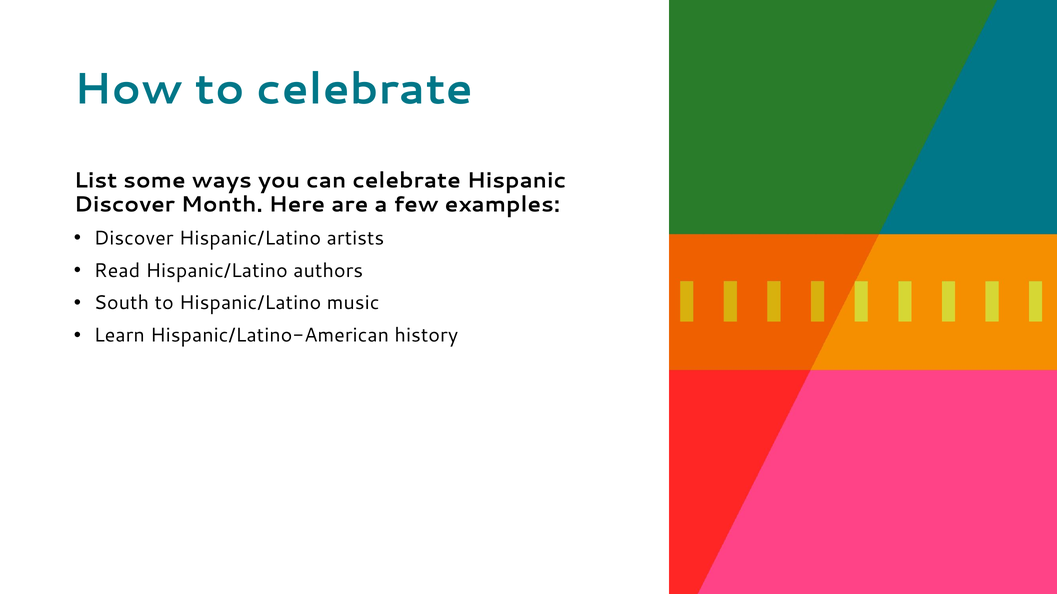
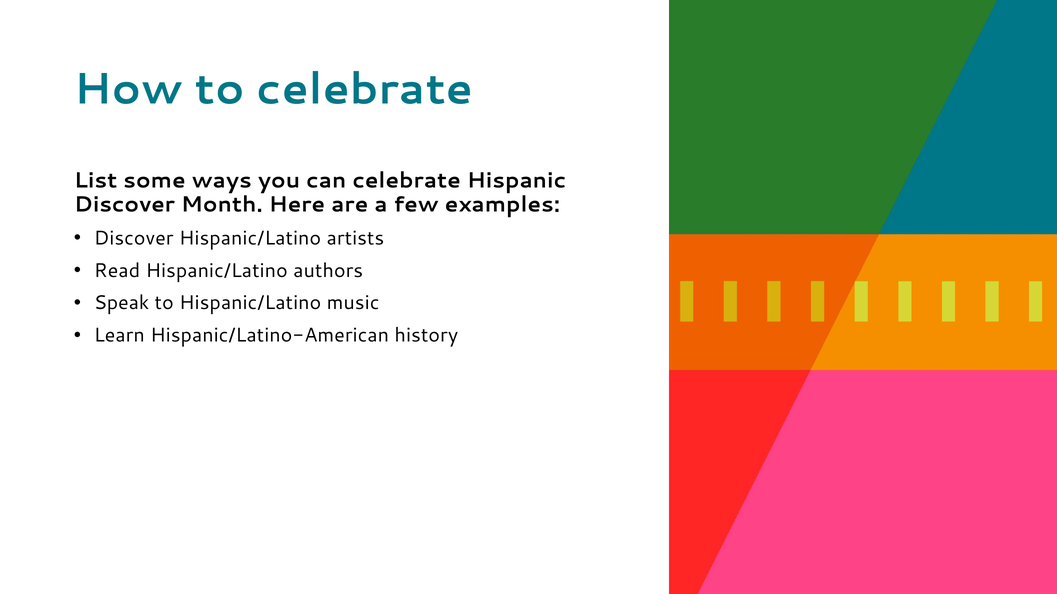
South: South -> Speak
